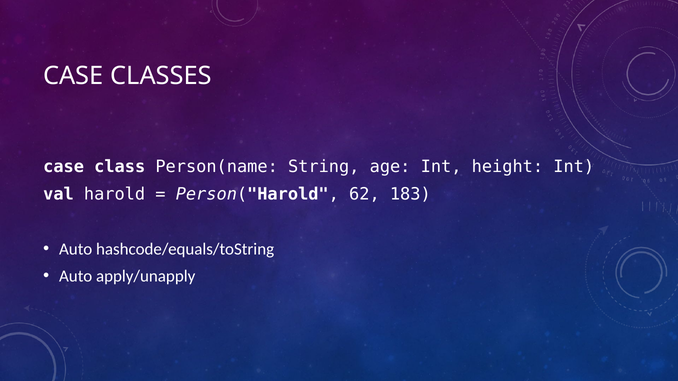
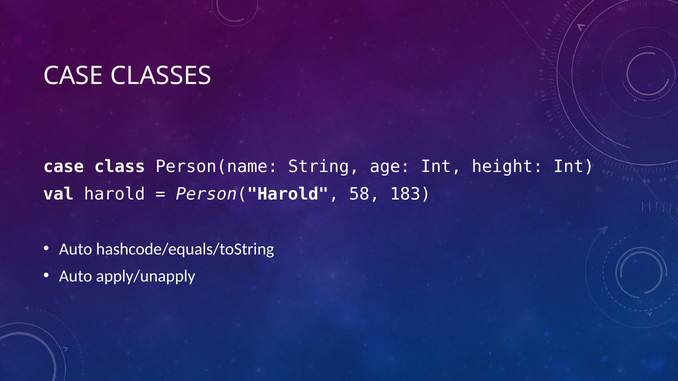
62: 62 -> 58
